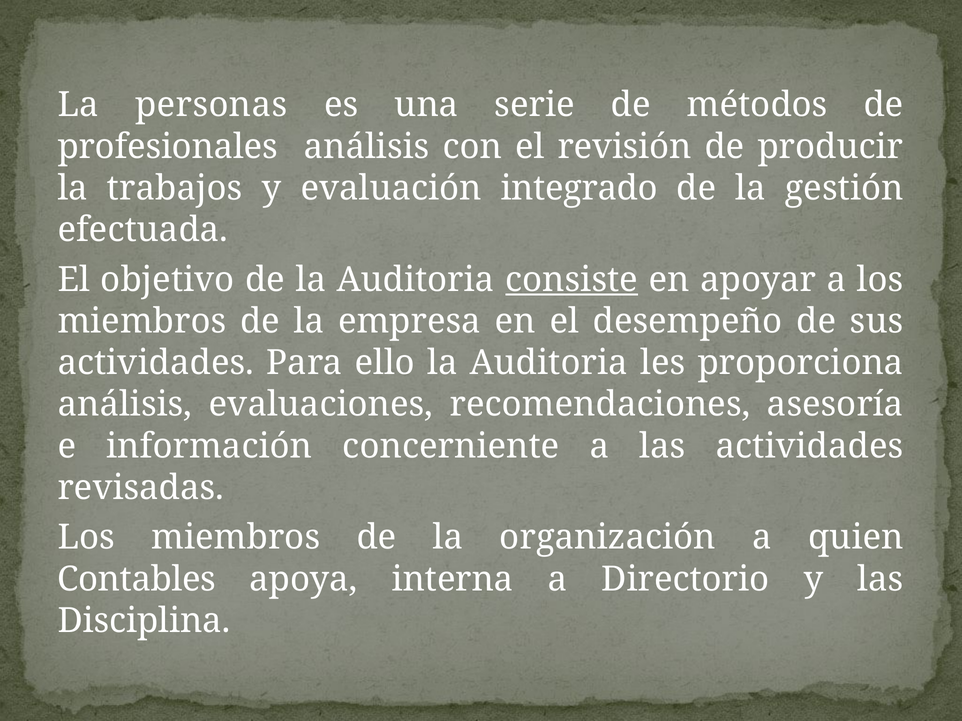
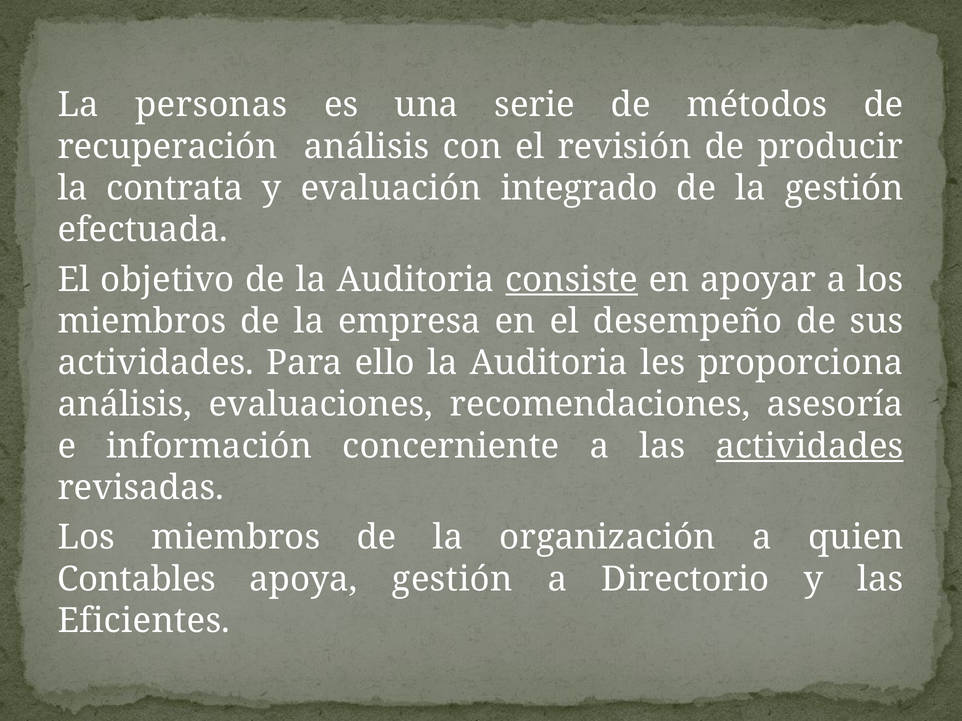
profesionales: profesionales -> recuperación
trabajos: trabajos -> contrata
actividades at (810, 446) underline: none -> present
apoya interna: interna -> gestión
Disciplina: Disciplina -> Eficientes
